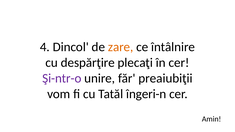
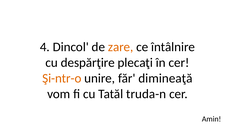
Şi-ntr-o colour: purple -> orange
preaiubiţii: preaiubiţii -> dimineaţă
îngeri-n: îngeri-n -> truda-n
